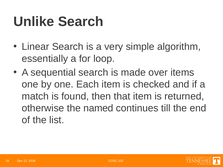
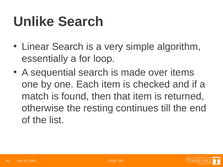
named: named -> resting
